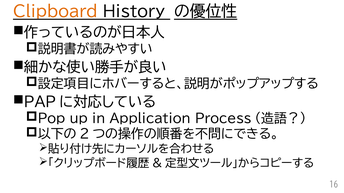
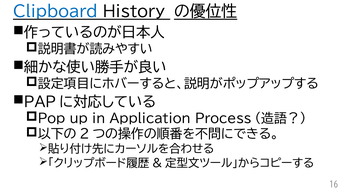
Clipboard colour: orange -> blue
